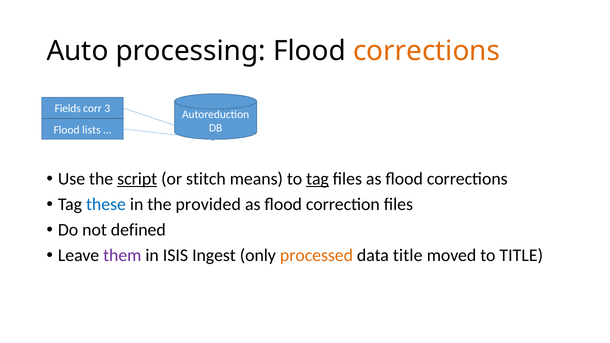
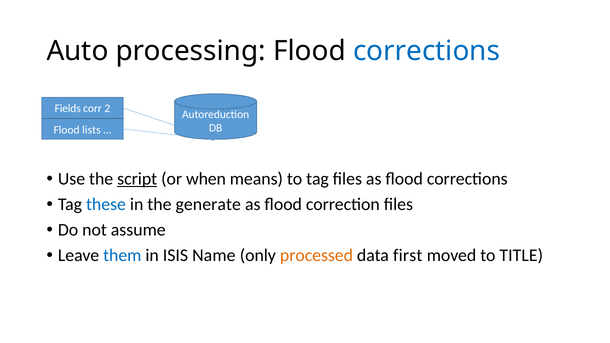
corrections at (427, 51) colour: orange -> blue
3: 3 -> 2
stitch: stitch -> when
tag at (317, 179) underline: present -> none
provided: provided -> generate
defined: defined -> assume
them colour: purple -> blue
Ingest: Ingest -> Name
data title: title -> first
